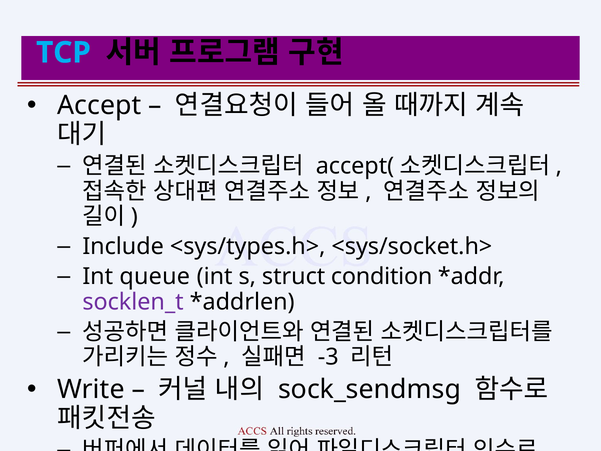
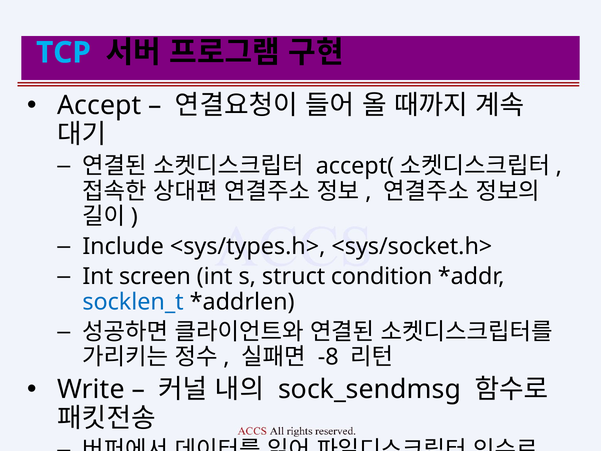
queue: queue -> screen
socklen_t colour: purple -> blue
-3: -3 -> -8
